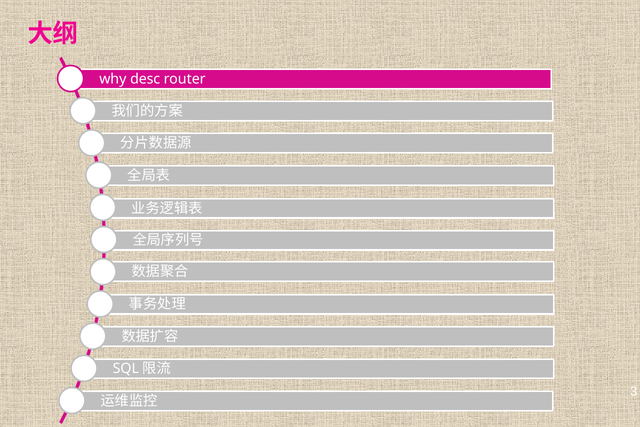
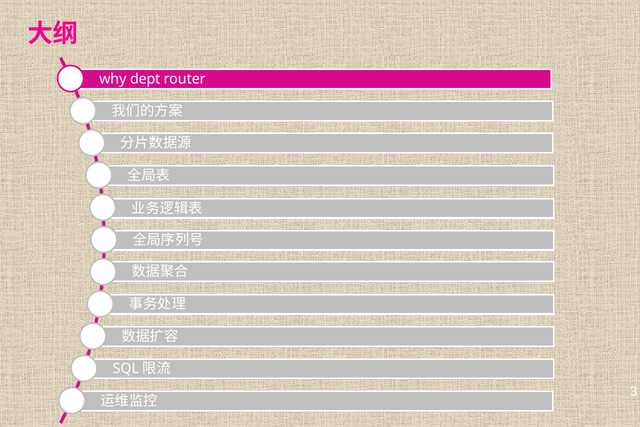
desc: desc -> dept
